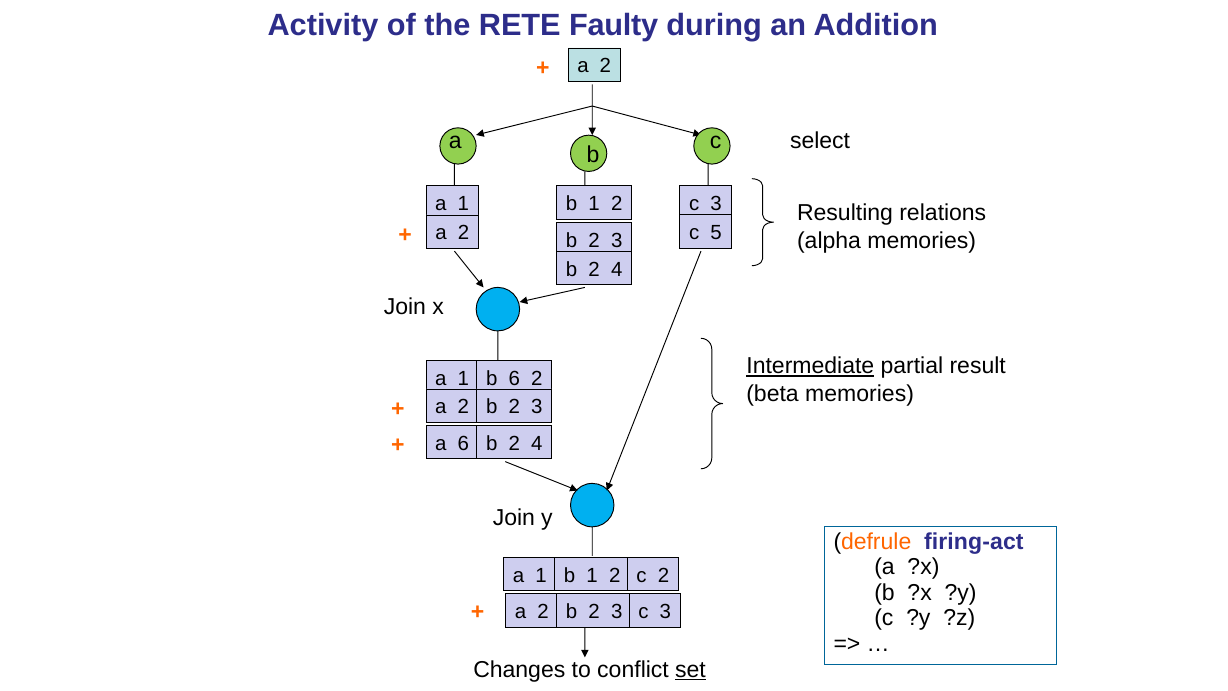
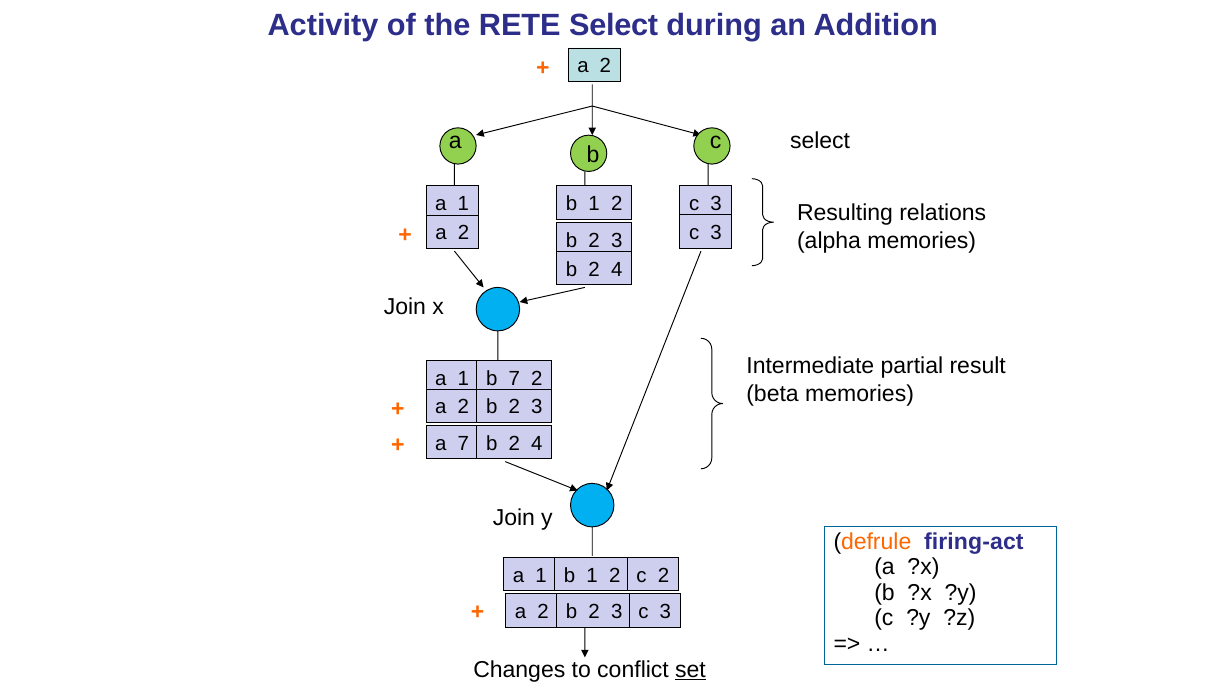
RETE Faulty: Faulty -> Select
5 at (716, 233): 5 -> 3
Intermediate underline: present -> none
b 6: 6 -> 7
a 6: 6 -> 7
